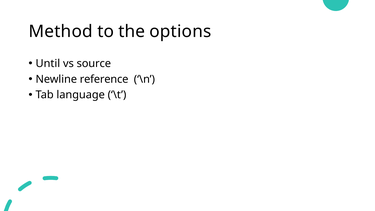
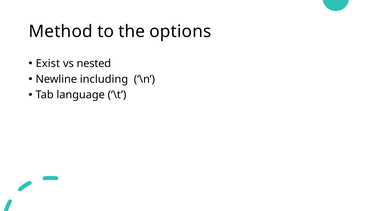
Until: Until -> Exist
source: source -> nested
reference: reference -> including
